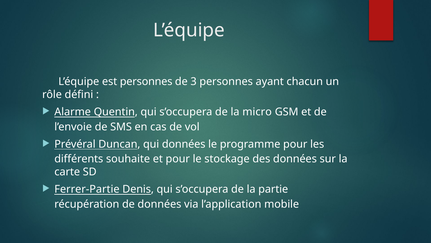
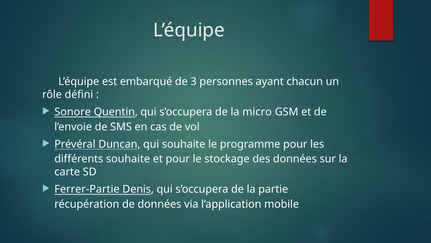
est personnes: personnes -> embarqué
Alarme: Alarme -> Sonore
qui données: données -> souhaite
